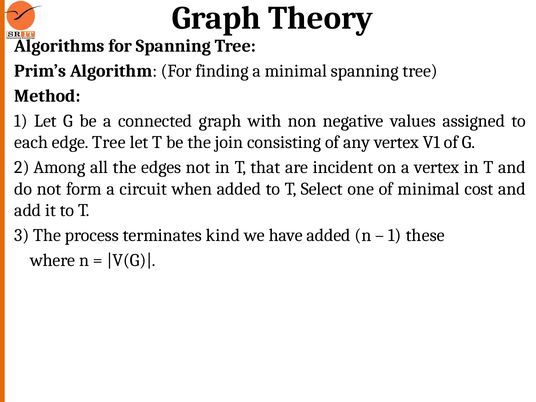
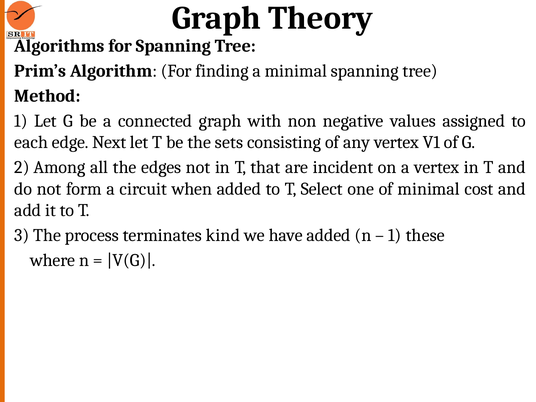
edge Tree: Tree -> Next
join: join -> sets
